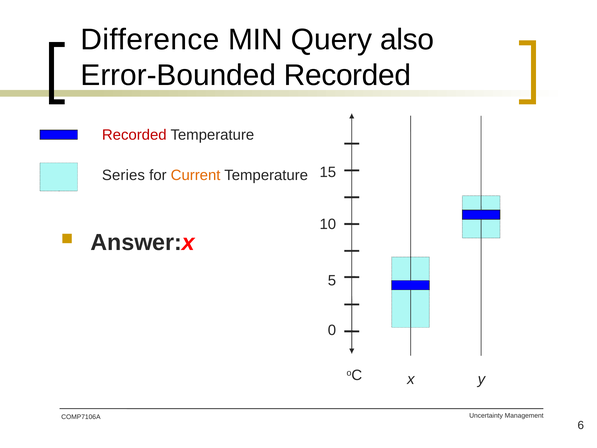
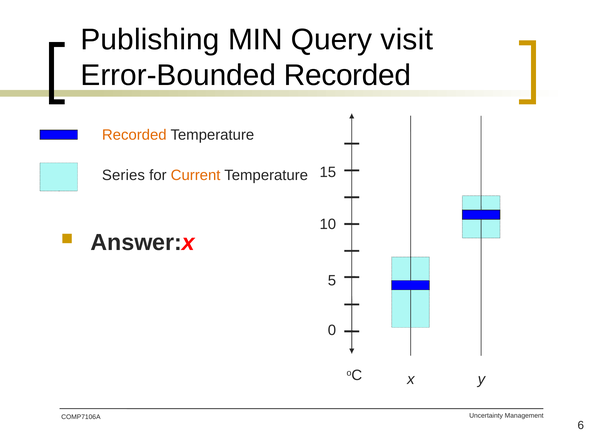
Difference: Difference -> Publishing
also: also -> visit
Recorded at (134, 135) colour: red -> orange
